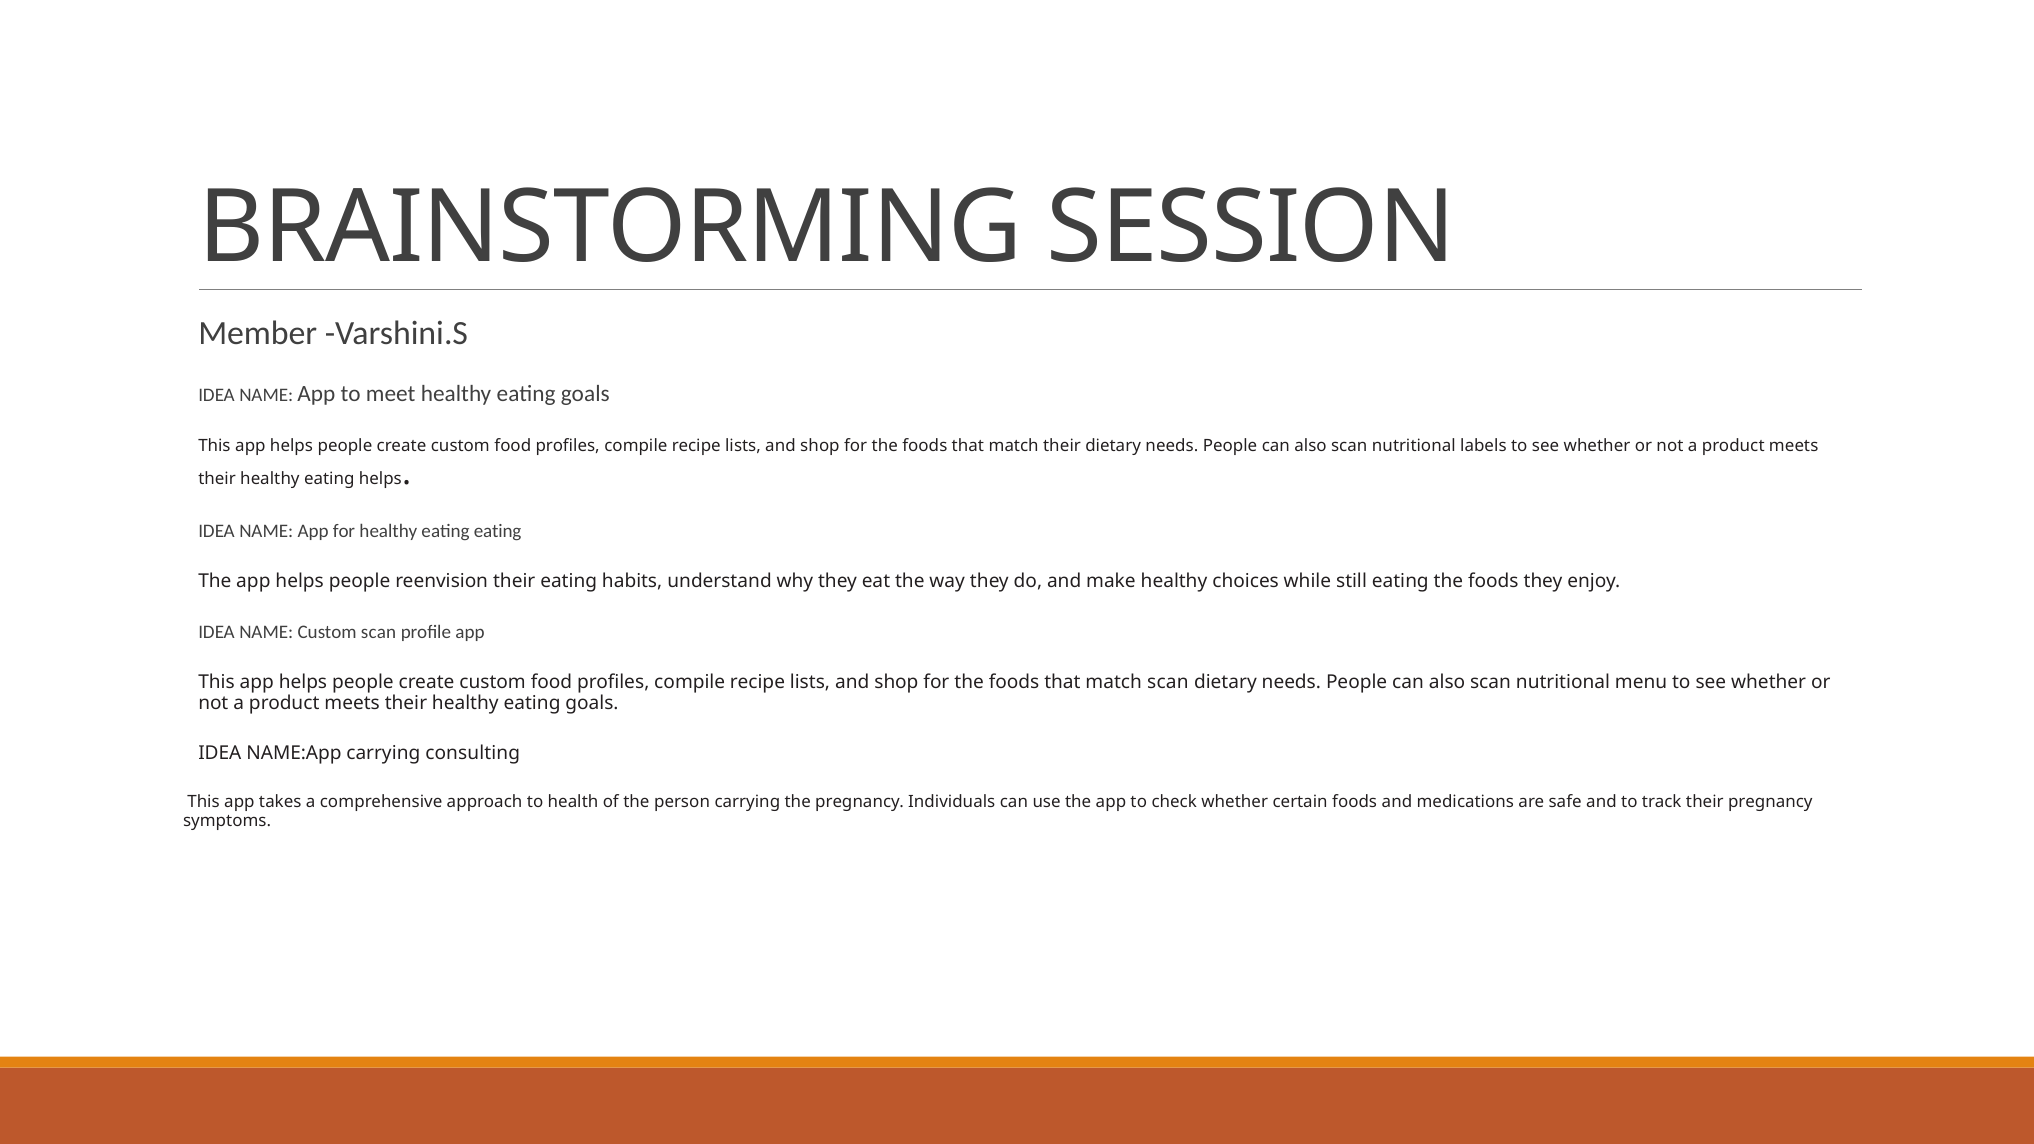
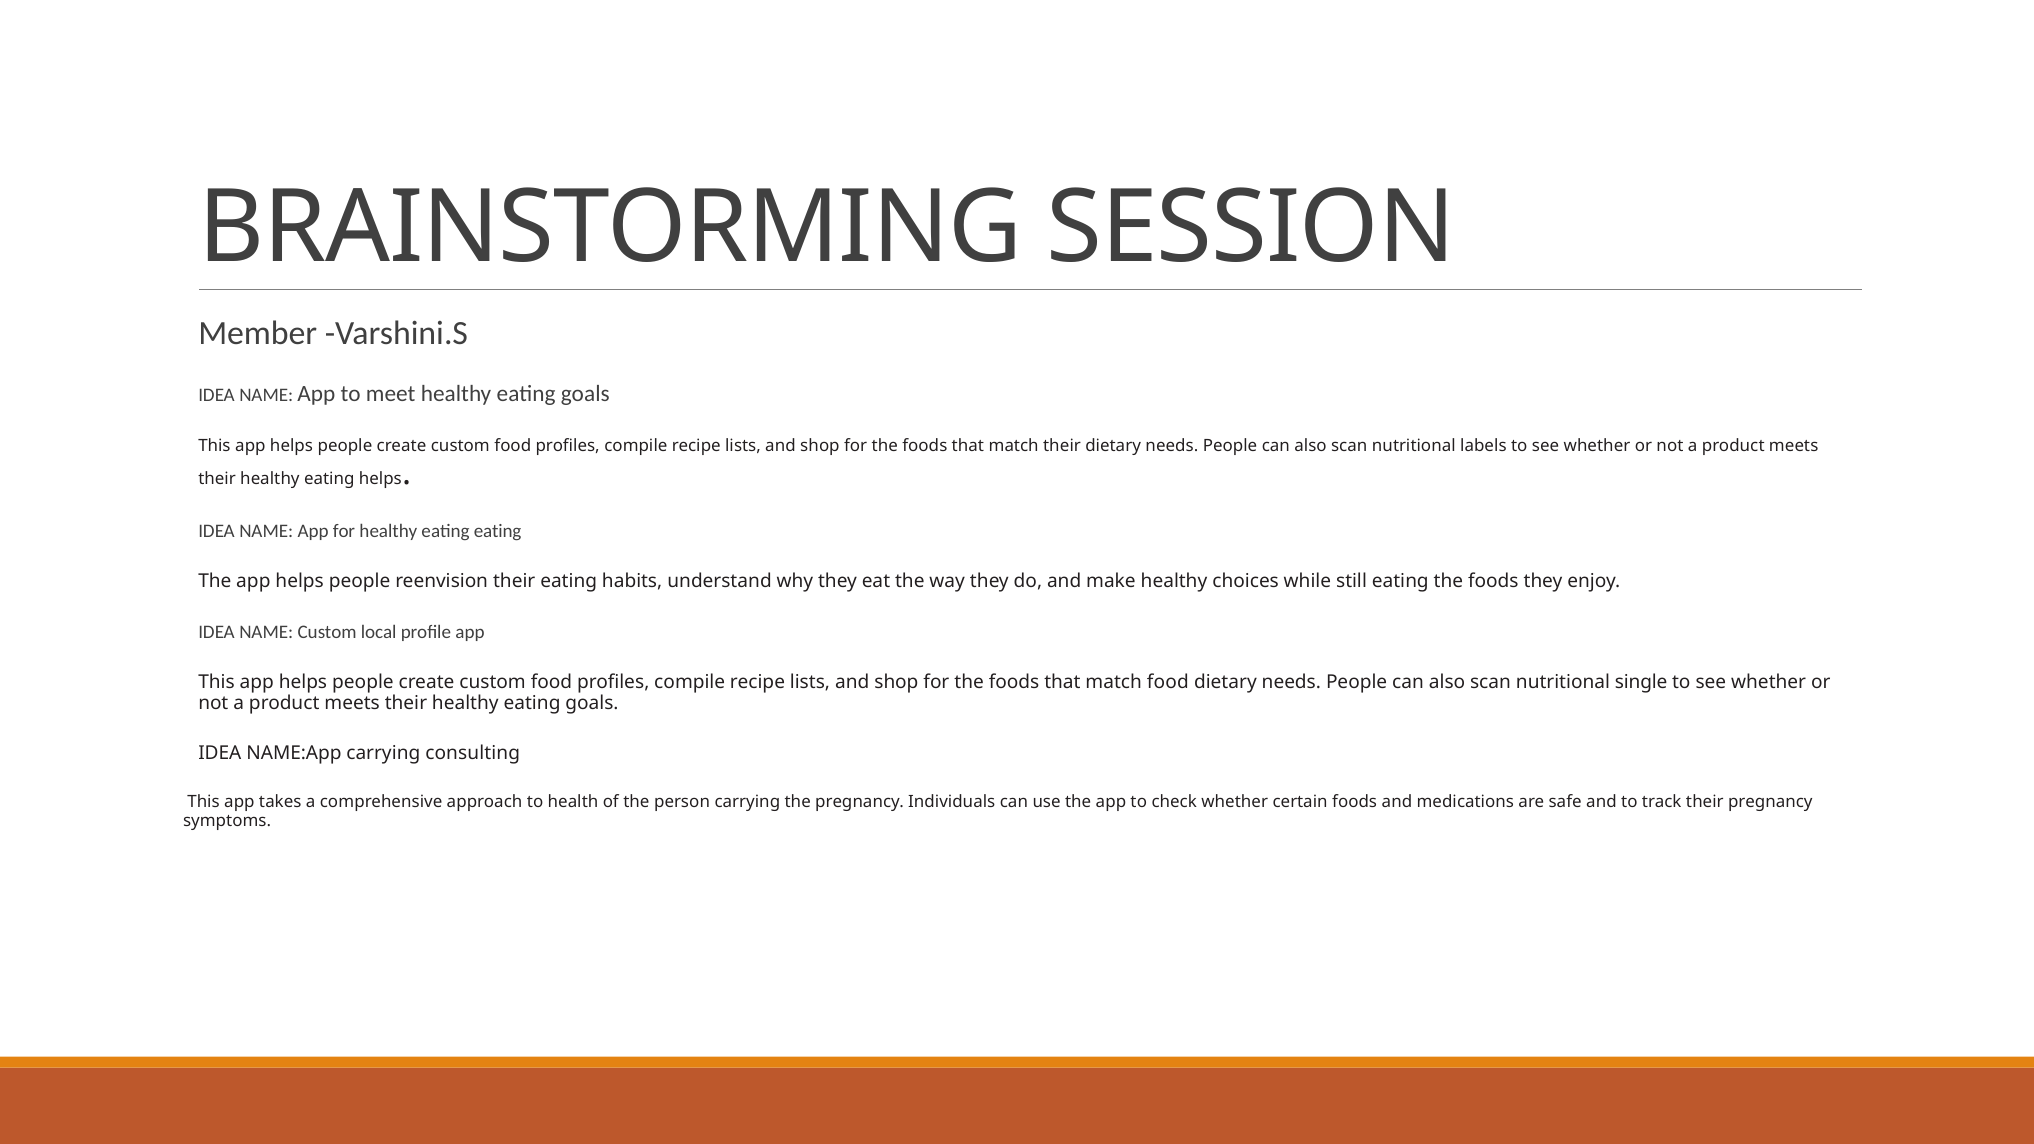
Custom scan: scan -> local
match scan: scan -> food
menu: menu -> single
